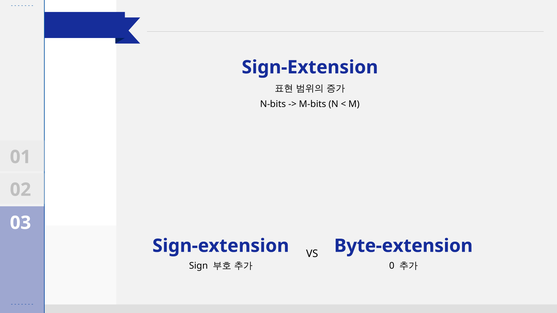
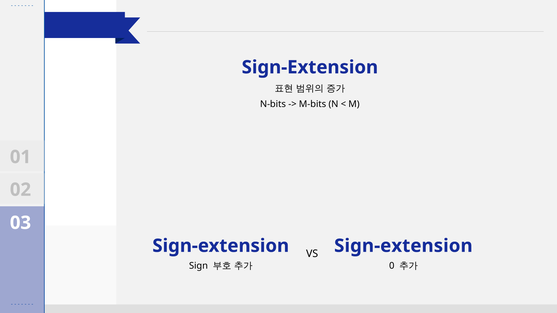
Sign-extension Byte-extension: Byte-extension -> Sign-extension
